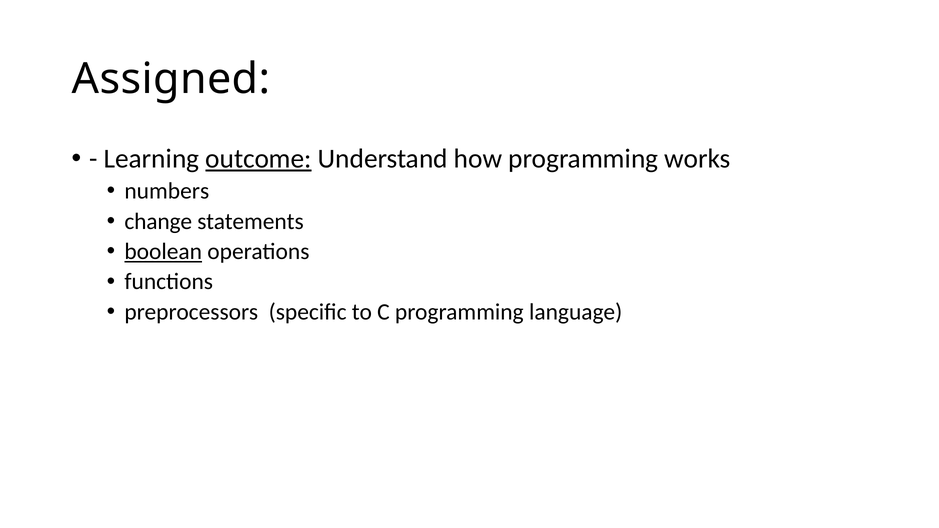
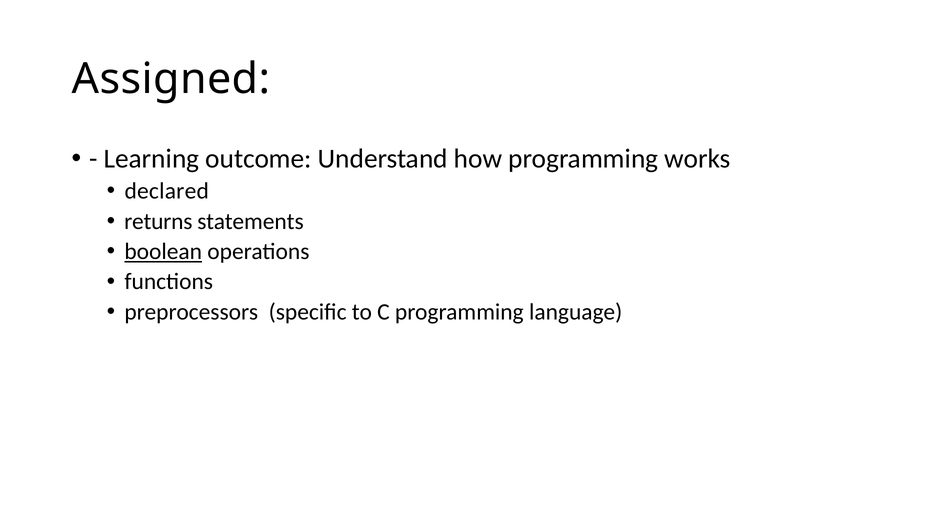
outcome underline: present -> none
numbers: numbers -> declared
change: change -> returns
